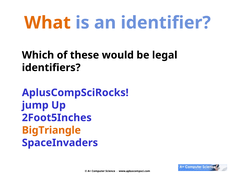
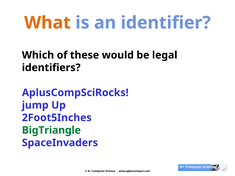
BigTriangle colour: orange -> green
